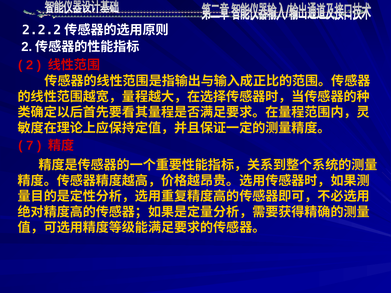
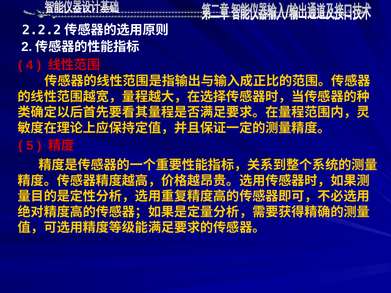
2: 2 -> 4
7: 7 -> 5
